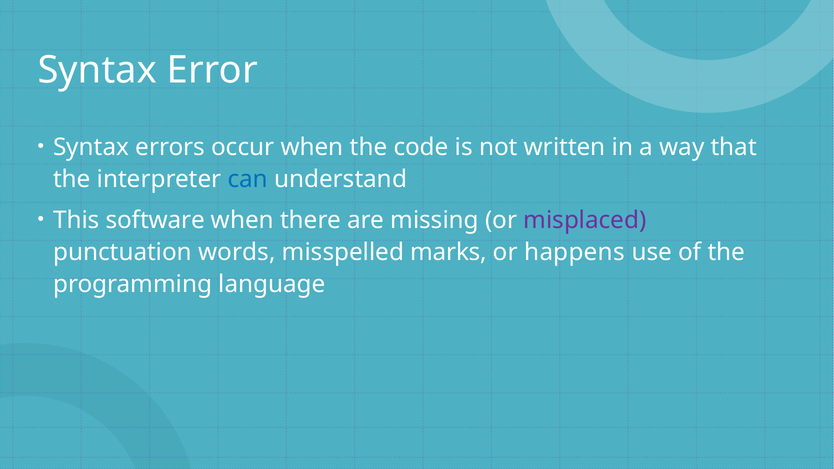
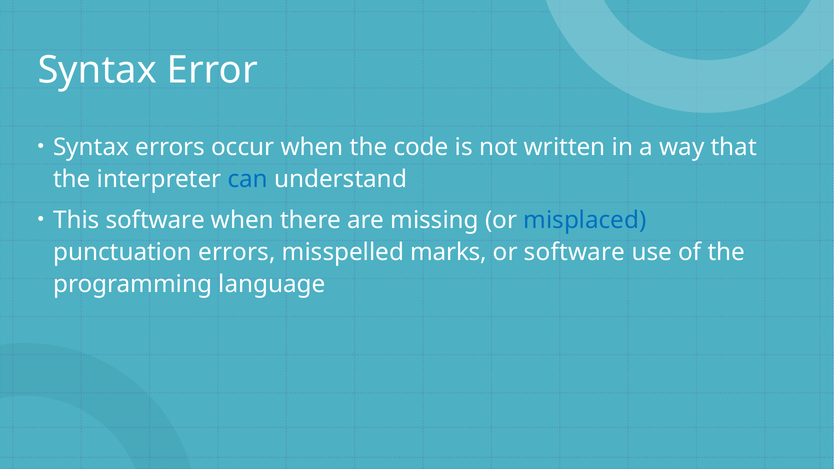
misplaced colour: purple -> blue
punctuation words: words -> errors
or happens: happens -> software
